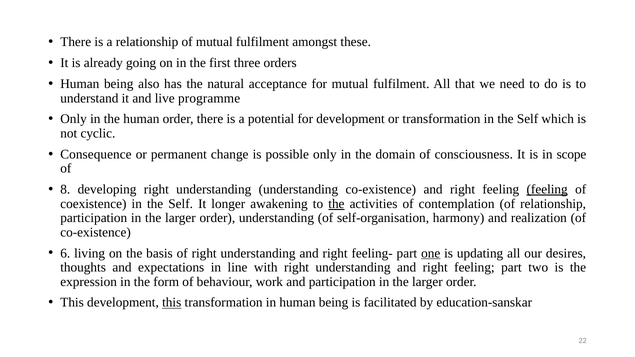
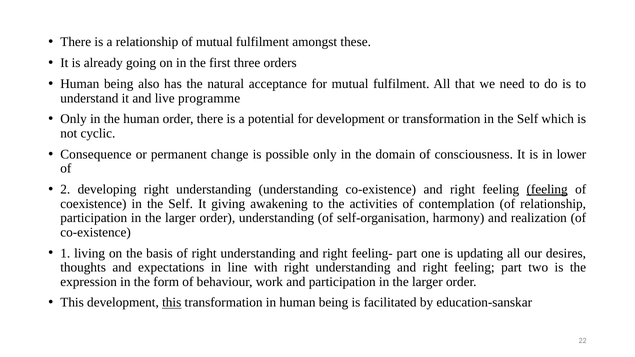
scope: scope -> lower
8: 8 -> 2
longer: longer -> giving
the at (336, 204) underline: present -> none
6: 6 -> 1
one underline: present -> none
